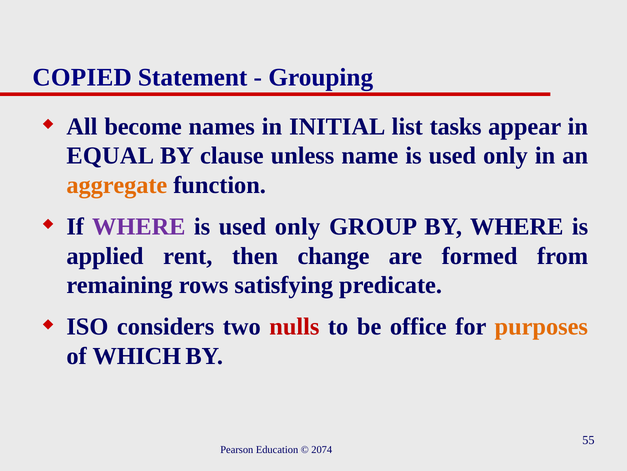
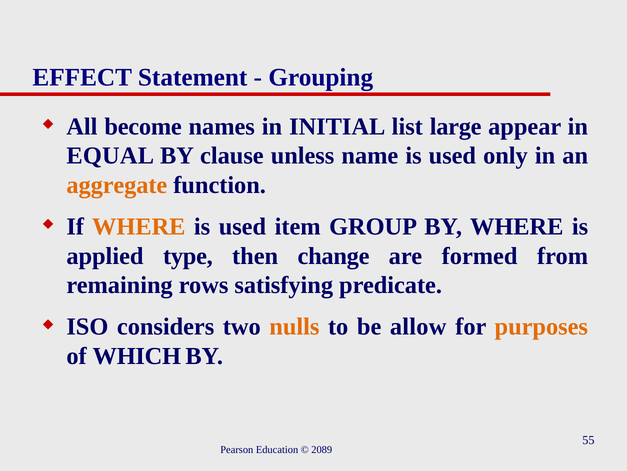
COPIED: COPIED -> EFFECT
tasks: tasks -> large
WHERE at (139, 226) colour: purple -> orange
only at (298, 226): only -> item
rent: rent -> type
nulls colour: red -> orange
office: office -> allow
2074: 2074 -> 2089
